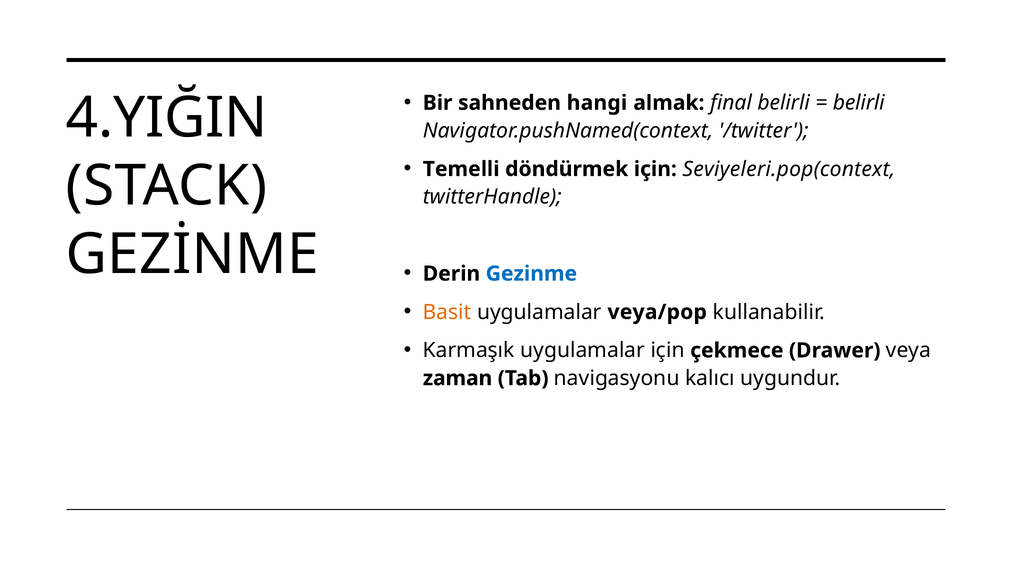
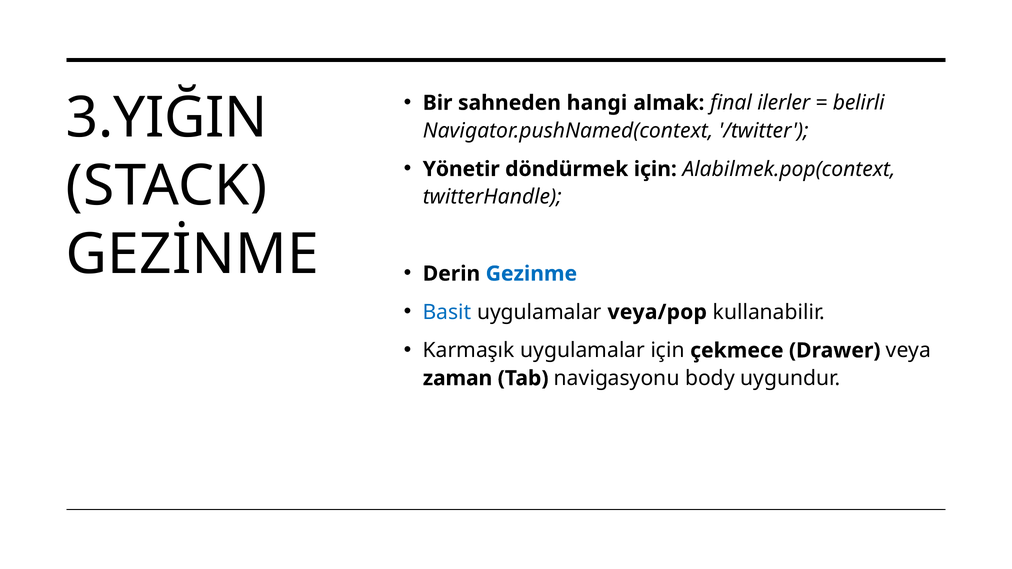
final belirli: belirli -> ilerler
4.YIĞIN: 4.YIĞIN -> 3.YIĞIN
Temelli: Temelli -> Yönetir
Seviyeleri.pop(context: Seviyeleri.pop(context -> Alabilmek.pop(context
Basit colour: orange -> blue
kalıcı: kalıcı -> body
